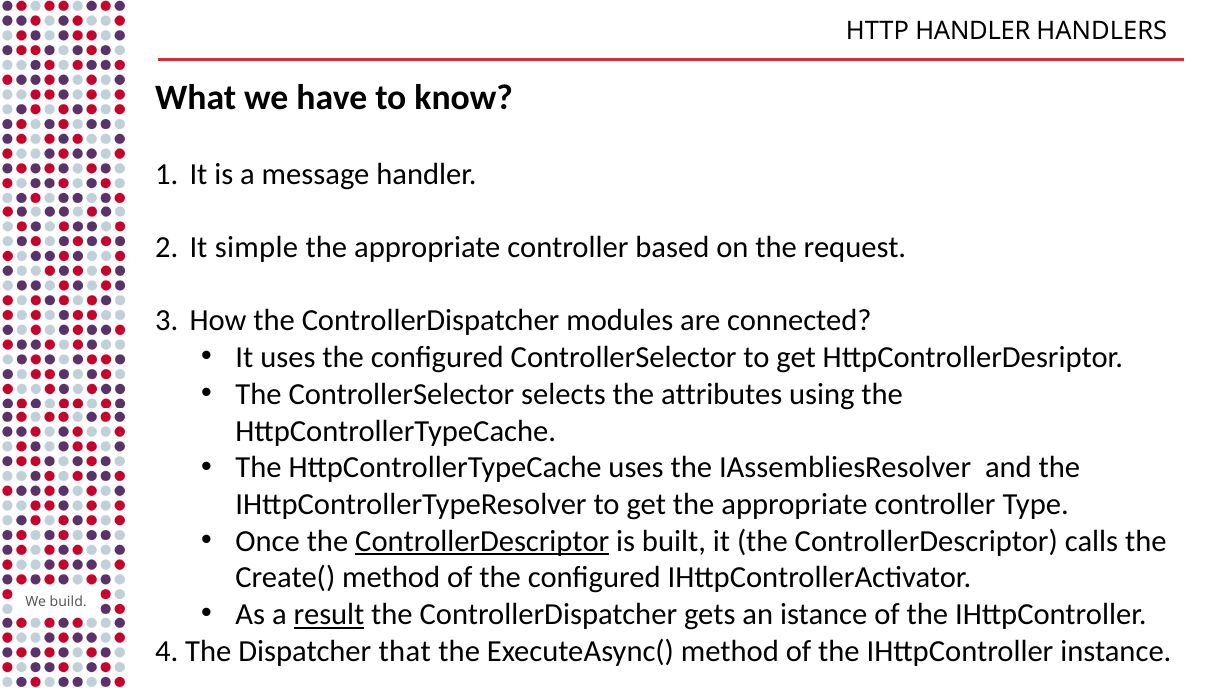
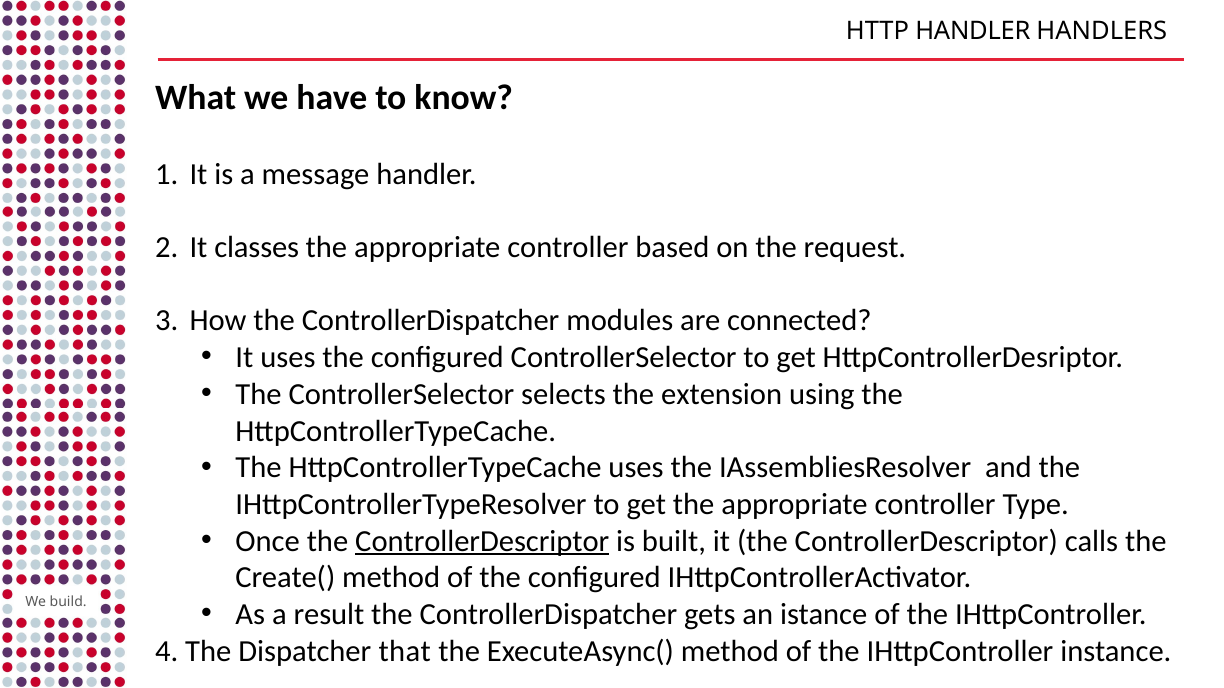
simple: simple -> classes
attributes: attributes -> extension
result underline: present -> none
